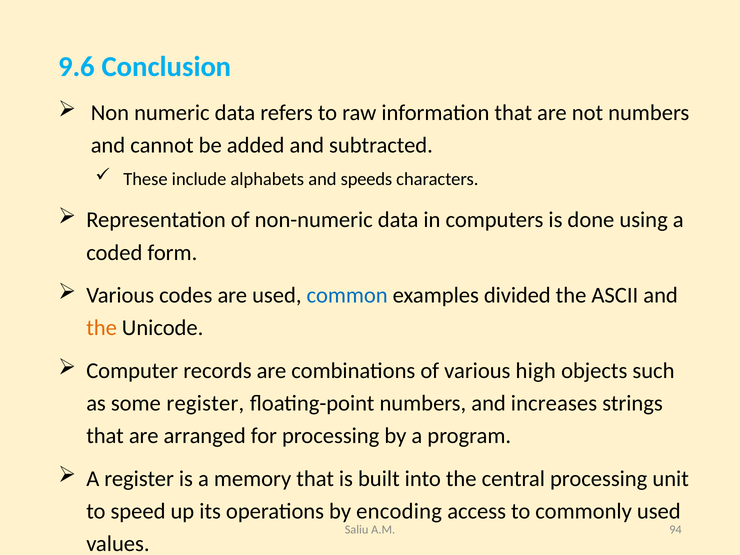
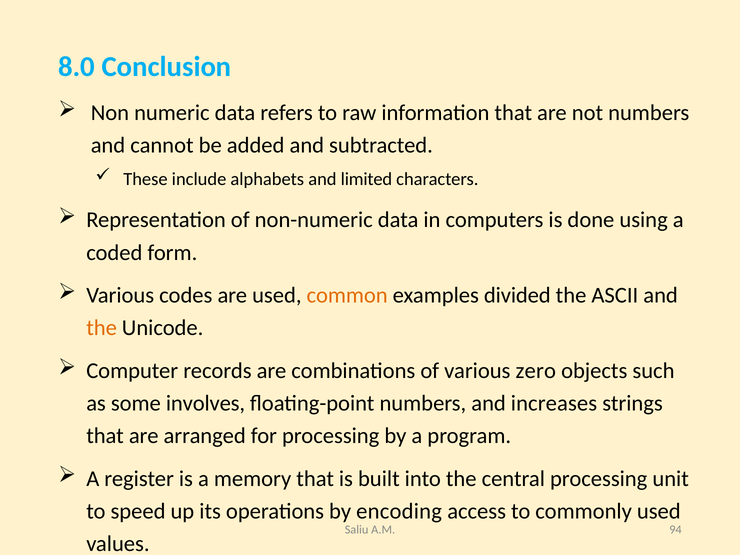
9.6: 9.6 -> 8.0
speeds: speeds -> limited
common colour: blue -> orange
high: high -> zero
some register: register -> involves
